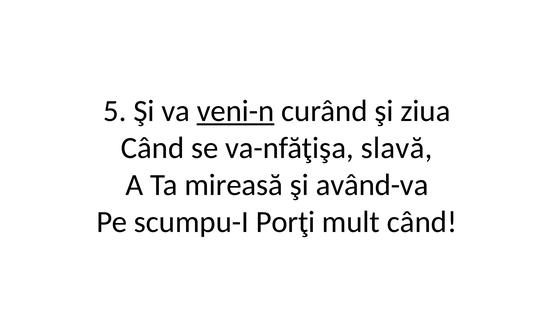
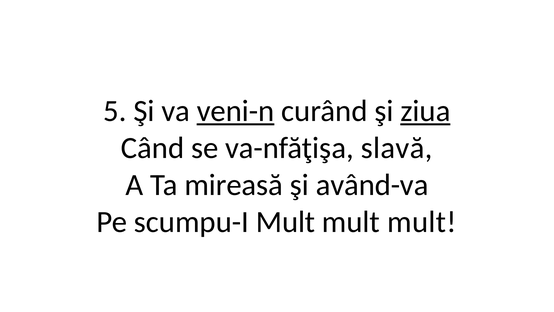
ziua underline: none -> present
scumpu-I Porţi: Porţi -> Mult
când at (422, 222): când -> mult
